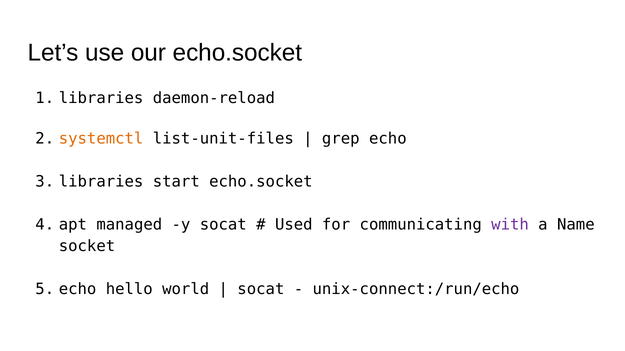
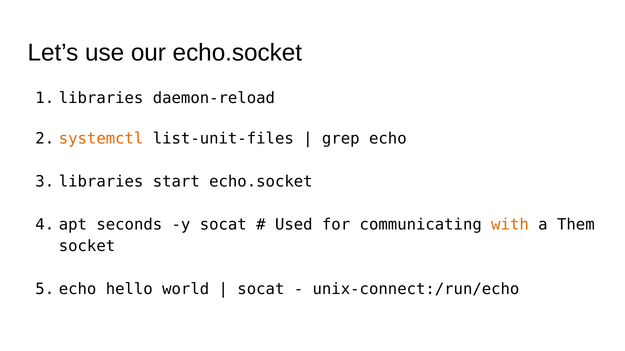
managed: managed -> seconds
with colour: purple -> orange
Name: Name -> Them
